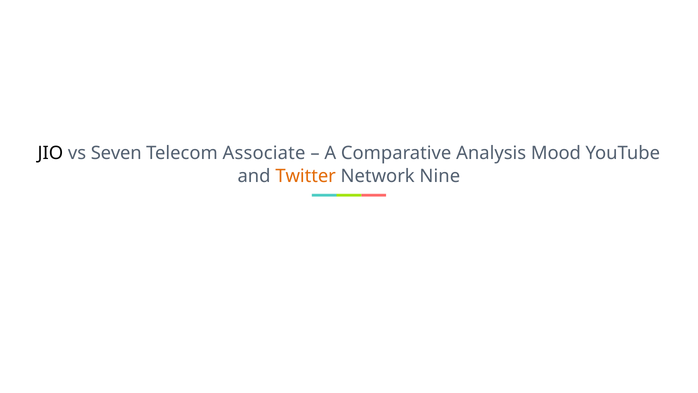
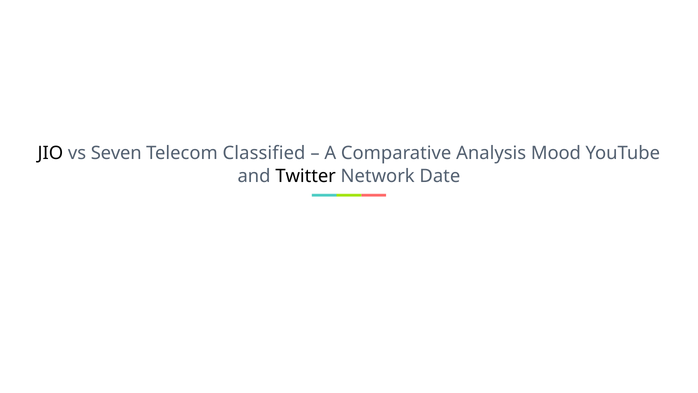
Associate: Associate -> Classified
Twitter colour: orange -> black
Nine: Nine -> Date
